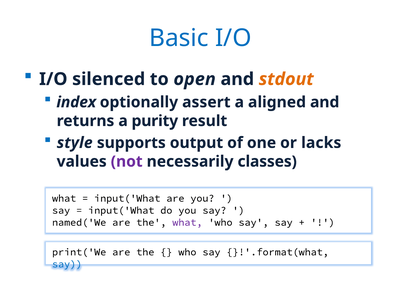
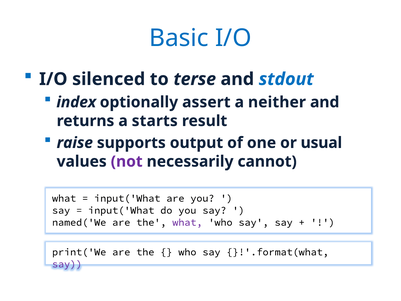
open: open -> terse
stdout colour: orange -> blue
aligned: aligned -> neither
purity: purity -> starts
style: style -> raise
lacks: lacks -> usual
classes: classes -> cannot
say at (67, 264) colour: blue -> purple
